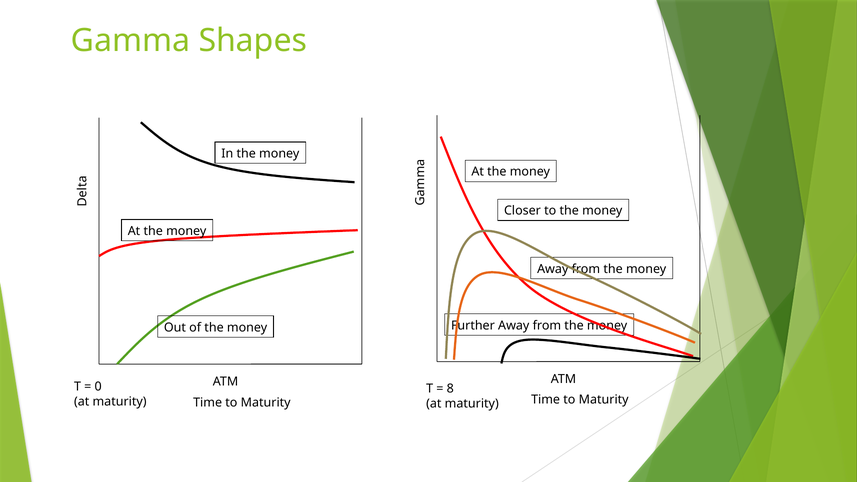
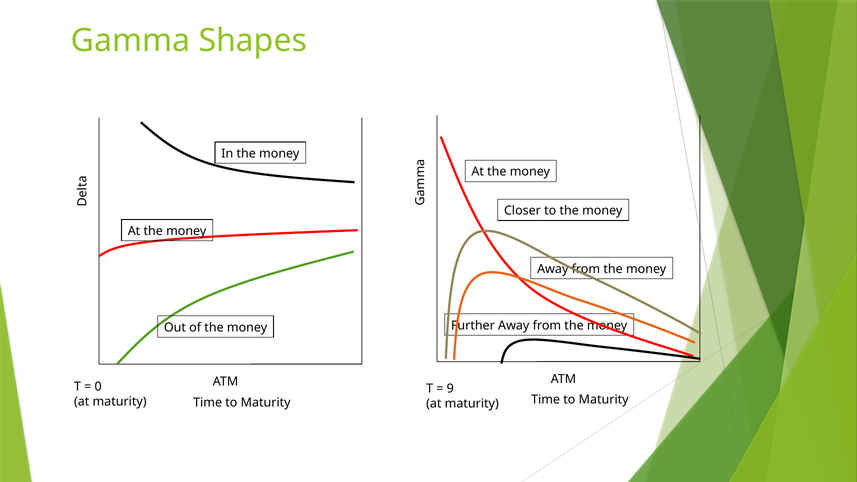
8: 8 -> 9
